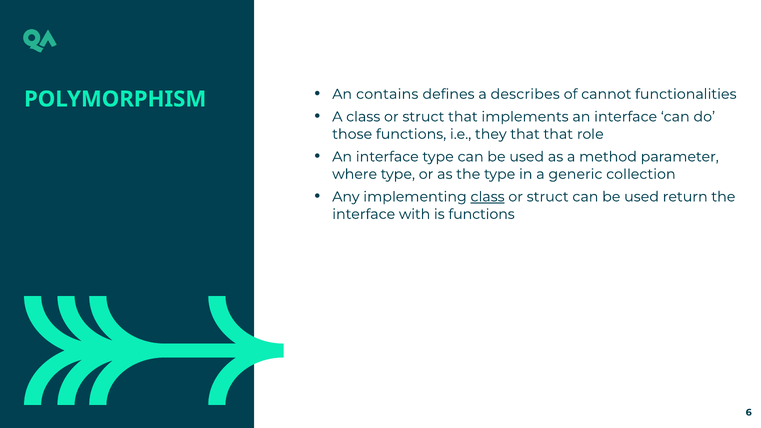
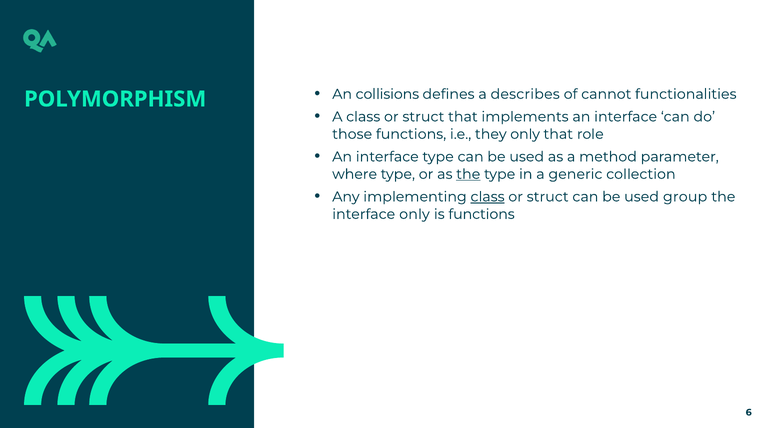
contains: contains -> collisions
they that: that -> only
the at (468, 174) underline: none -> present
return: return -> group
interface with: with -> only
